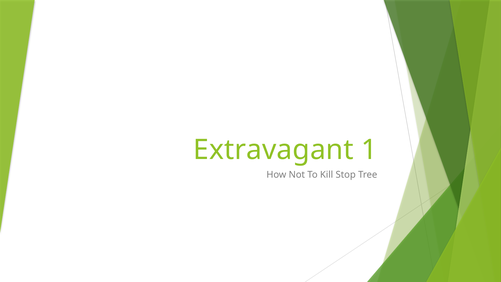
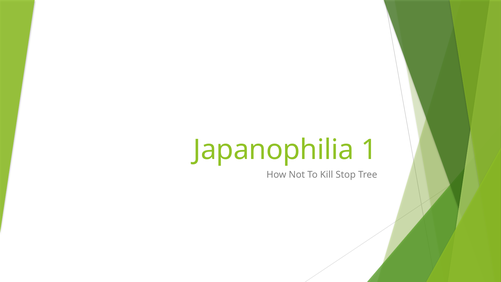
Extravagant: Extravagant -> Japanophilia
